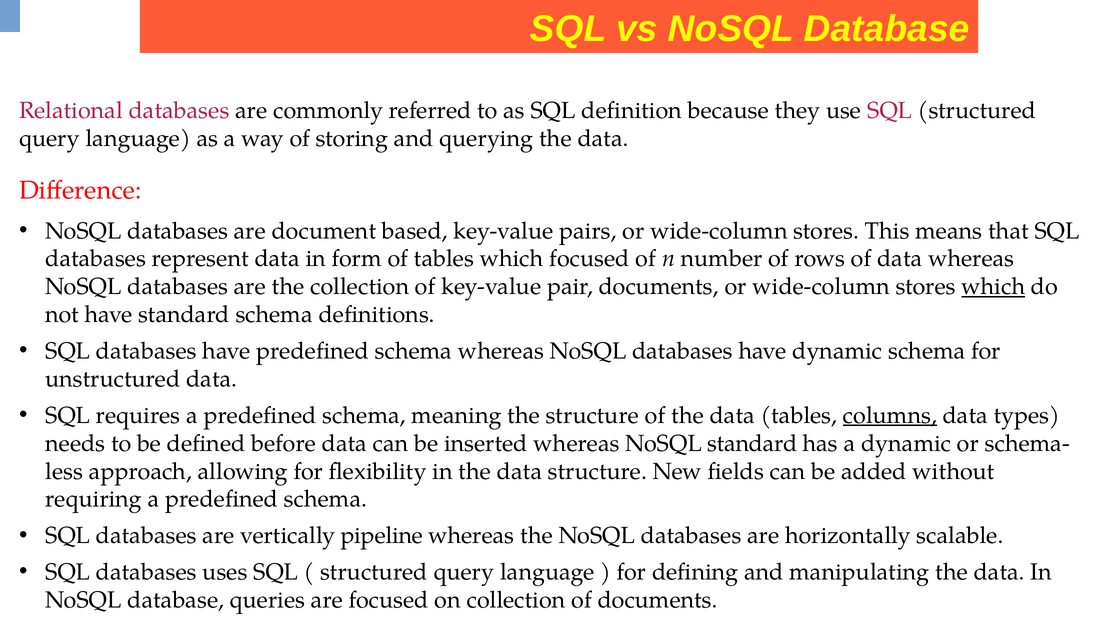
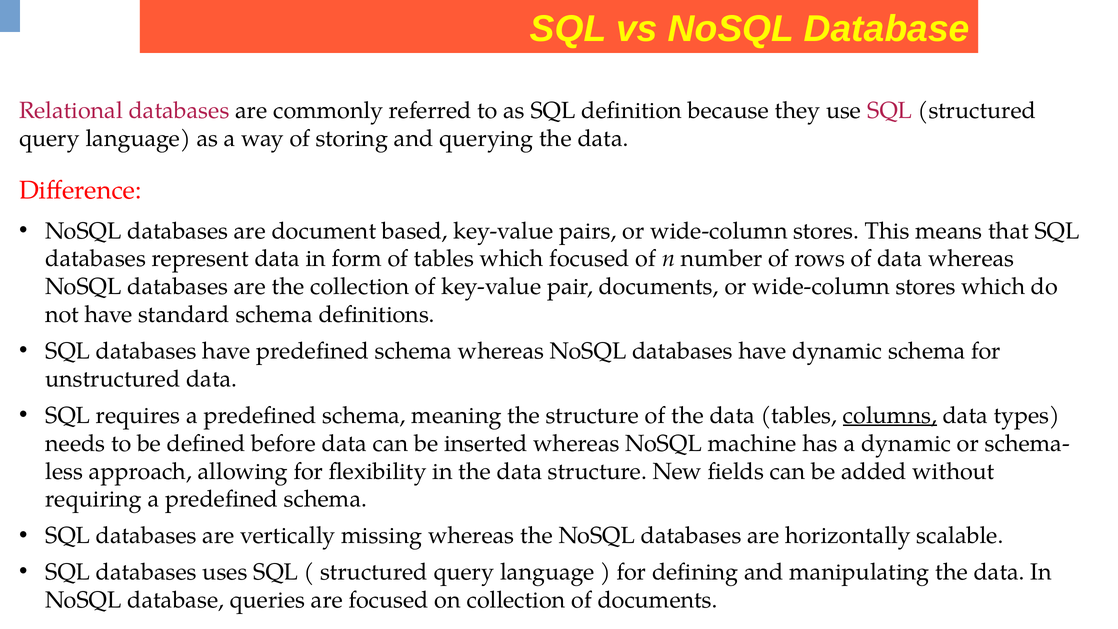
which at (993, 287) underline: present -> none
NoSQL standard: standard -> machine
pipeline: pipeline -> missing
